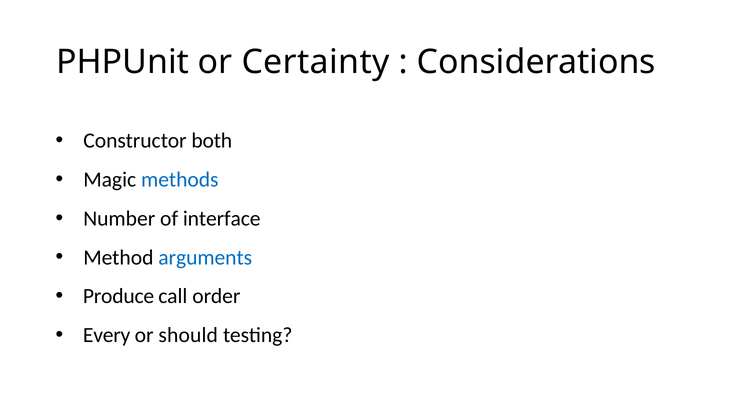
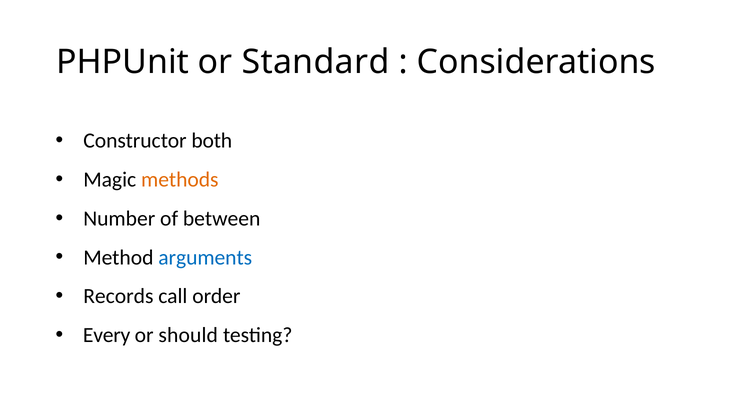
Certainty: Certainty -> Standard
methods colour: blue -> orange
interface: interface -> between
Produce: Produce -> Records
